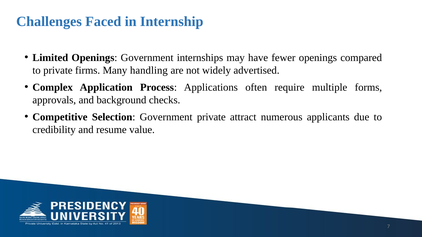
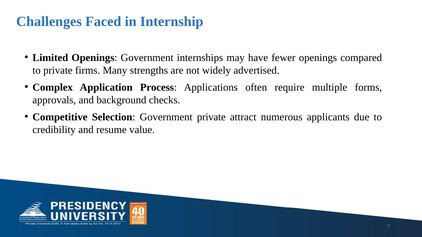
handling: handling -> strengths
